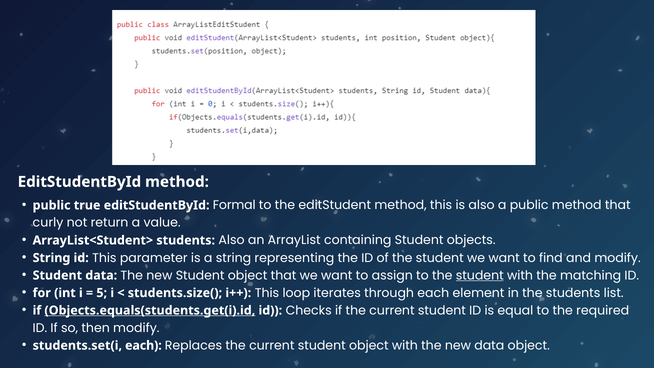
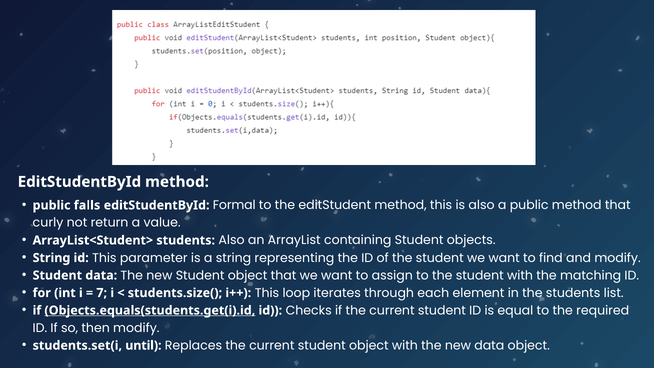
true: true -> falls
student at (480, 275) underline: present -> none
5: 5 -> 7
students.set(i each: each -> until
